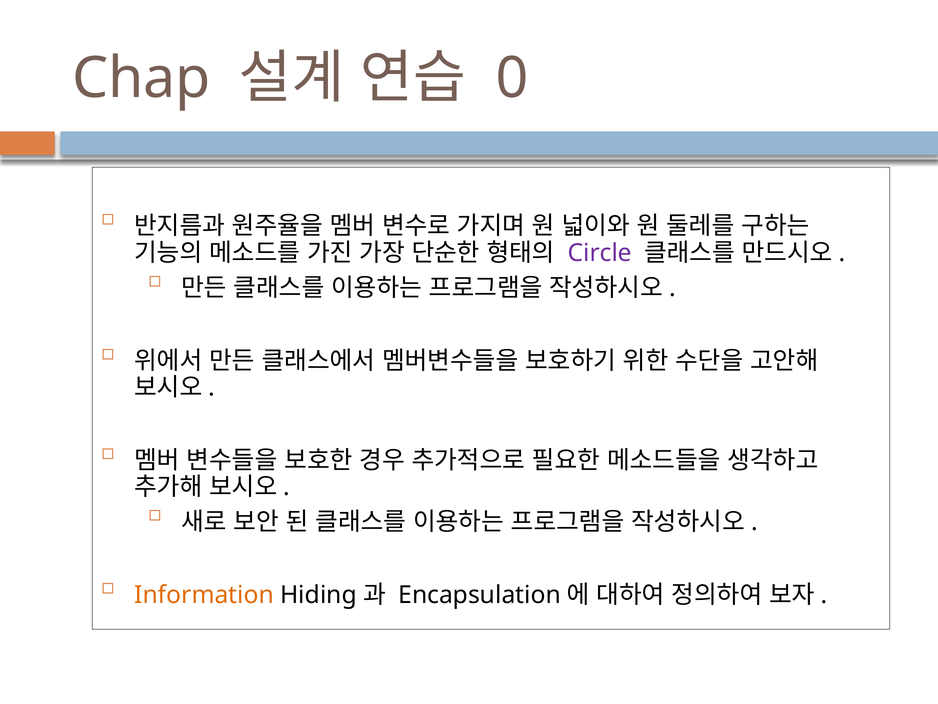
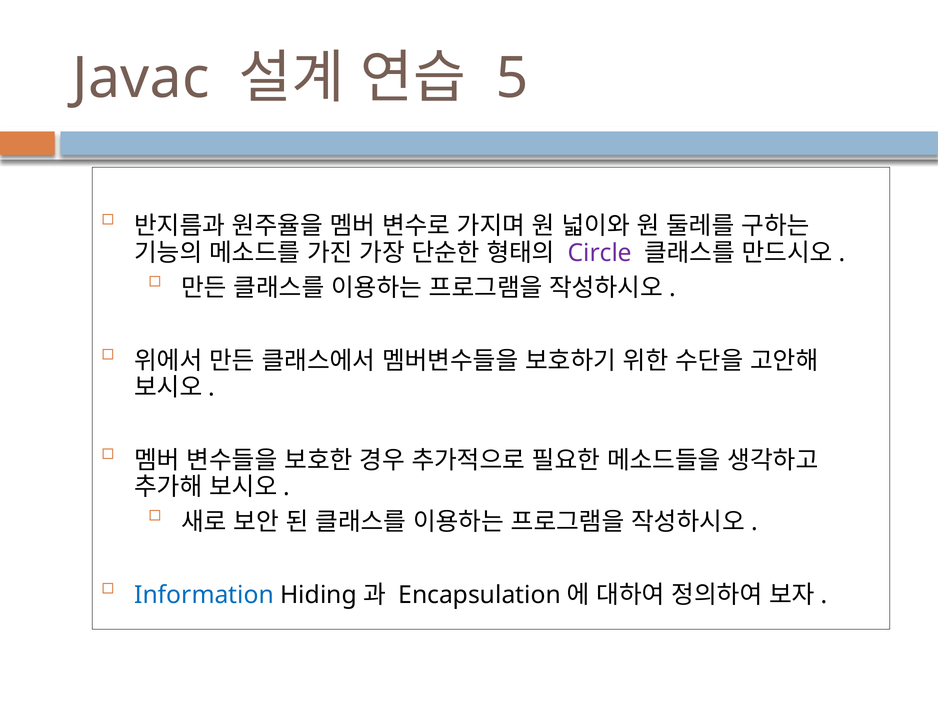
Chap: Chap -> Javac
0: 0 -> 5
Information colour: orange -> blue
